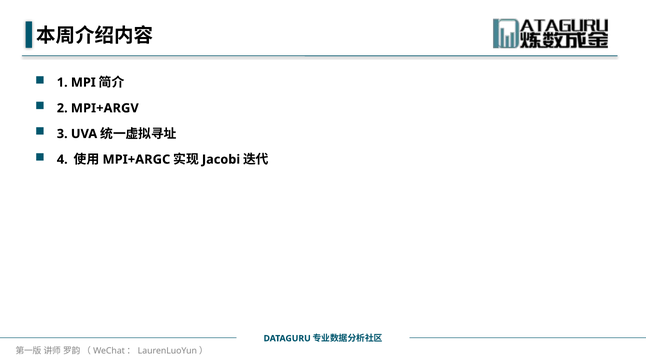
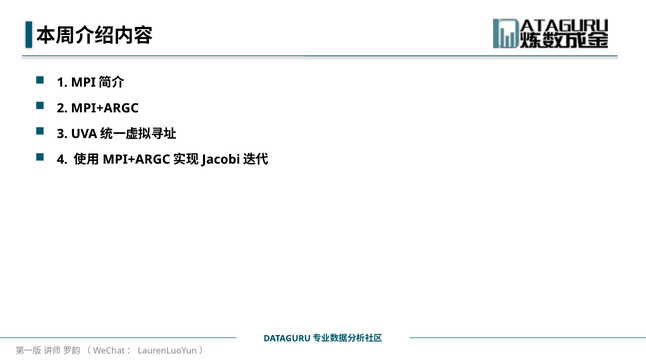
2 MPI+ARGV: MPI+ARGV -> MPI+ARGC
